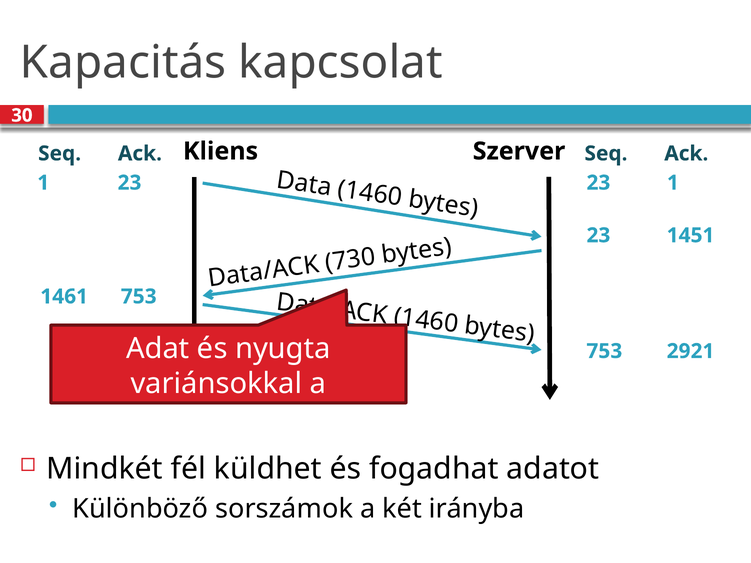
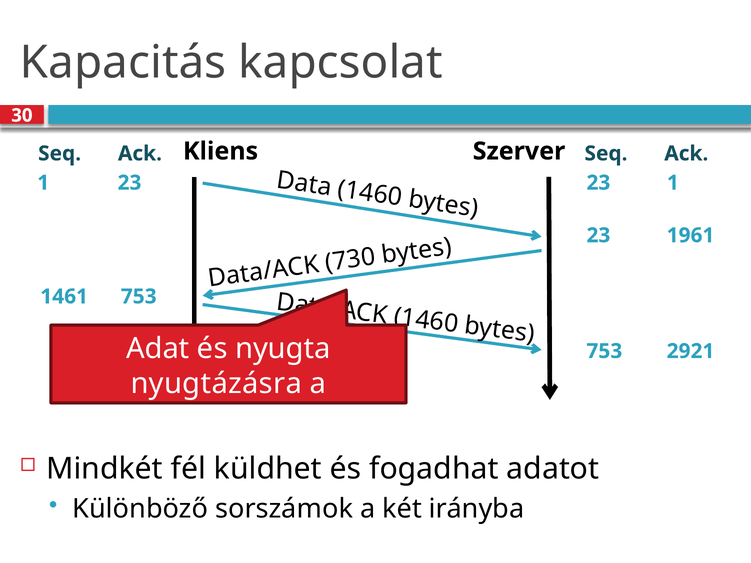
1451: 1451 -> 1961
variánsokkal: variánsokkal -> nyugtázásra
